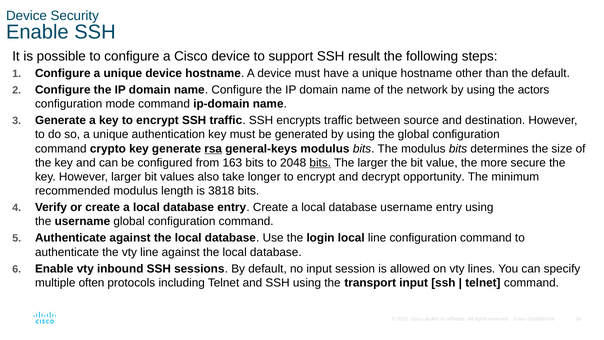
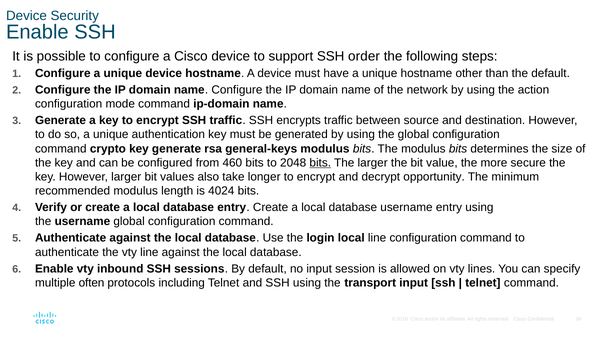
result: result -> order
actors: actors -> action
rsa underline: present -> none
163: 163 -> 460
3818: 3818 -> 4024
